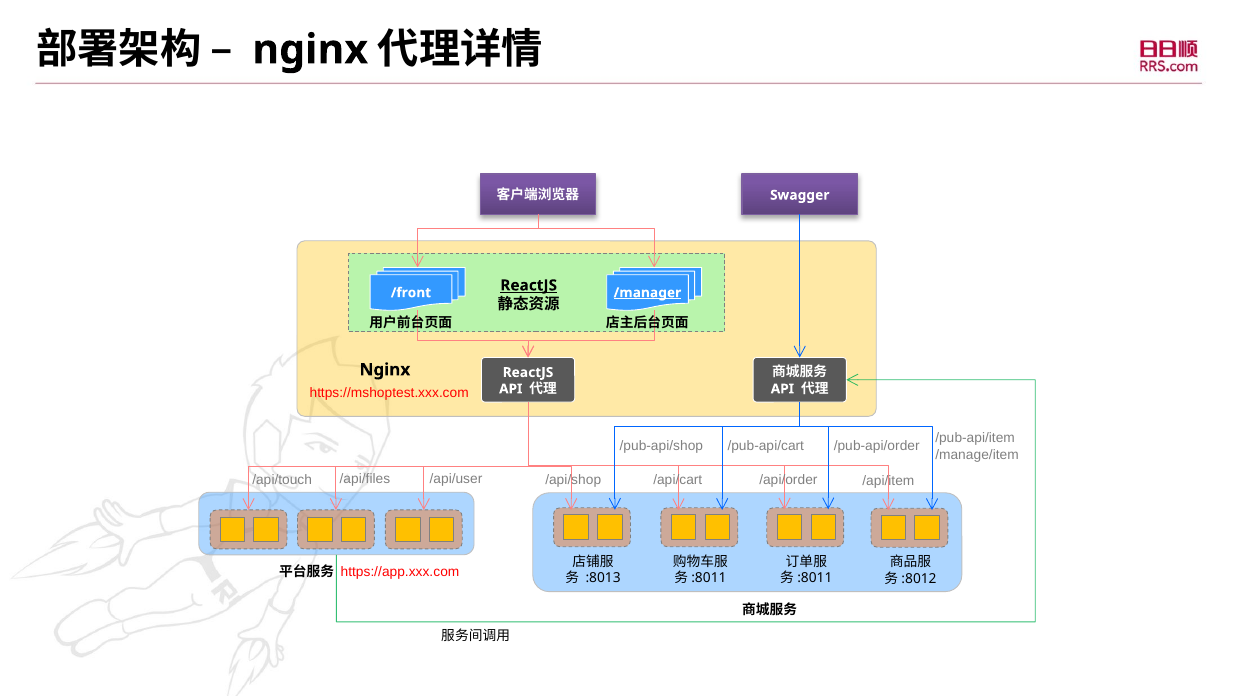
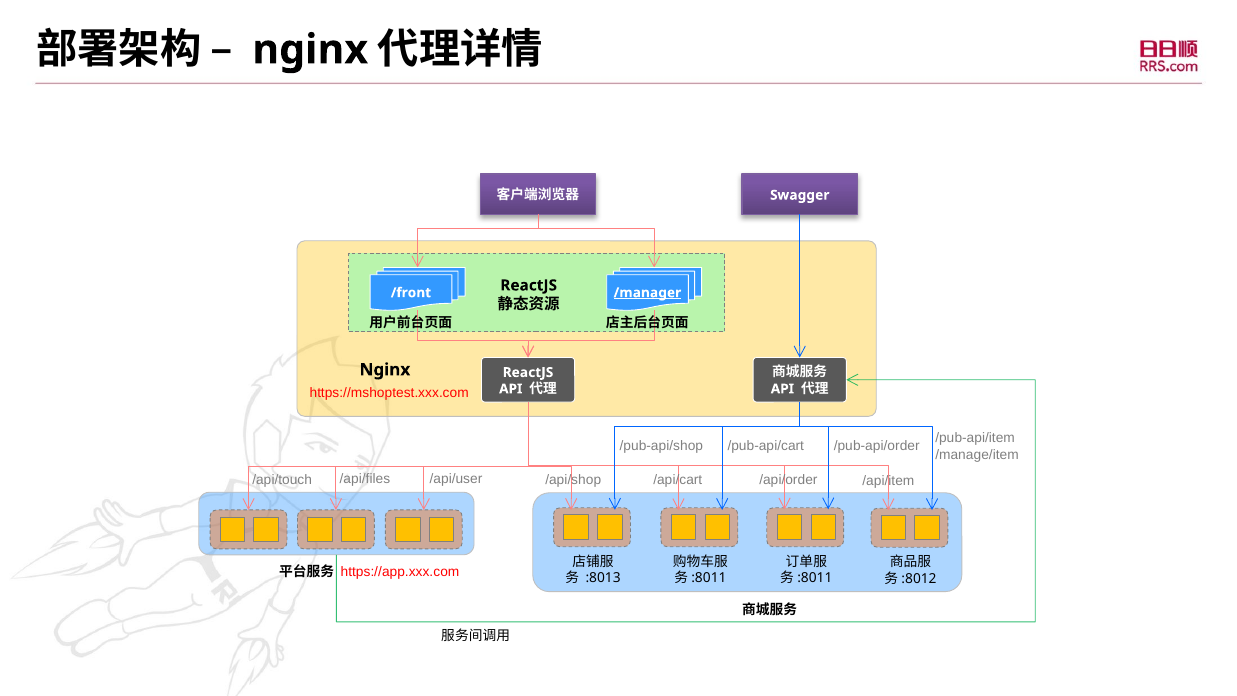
ReactJS at (529, 285) underline: present -> none
